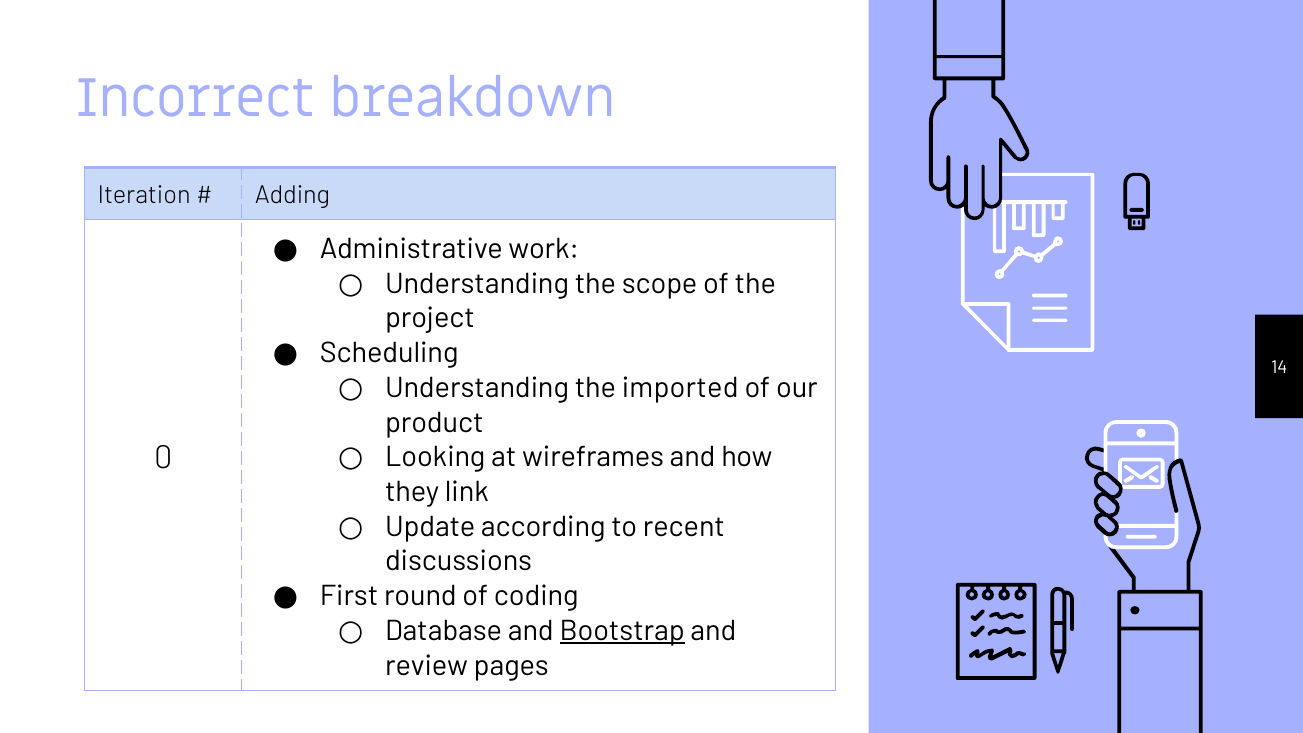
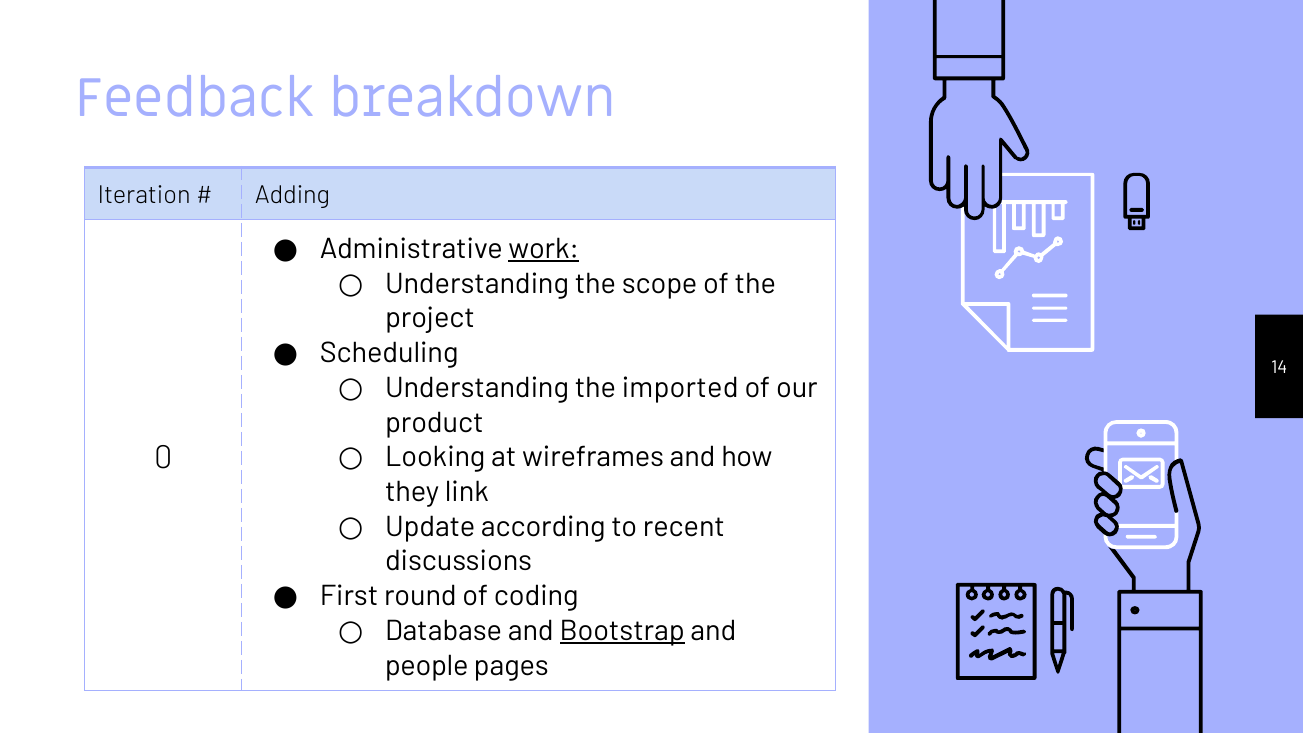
Incorrect: Incorrect -> Feedback
work underline: none -> present
review: review -> people
